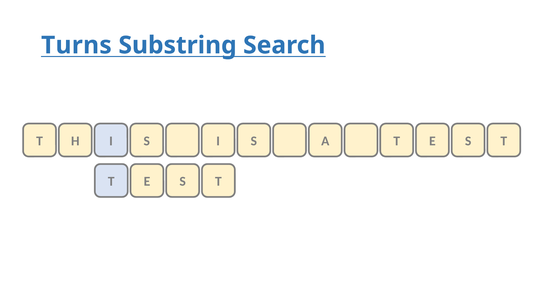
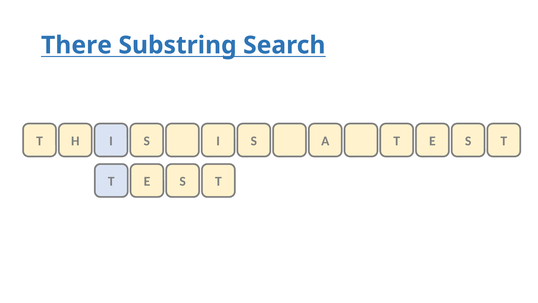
Turns: Turns -> There
